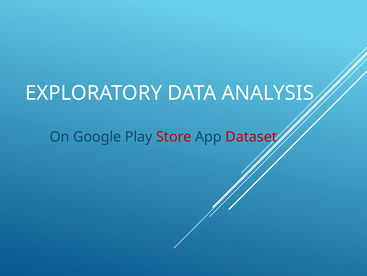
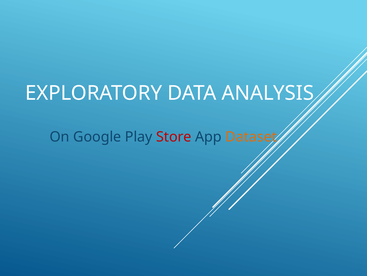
Dataset colour: red -> orange
